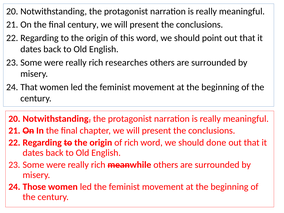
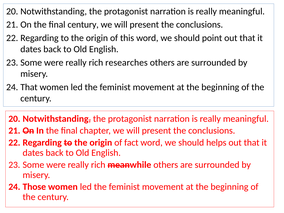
of rich: rich -> fact
done: done -> helps
